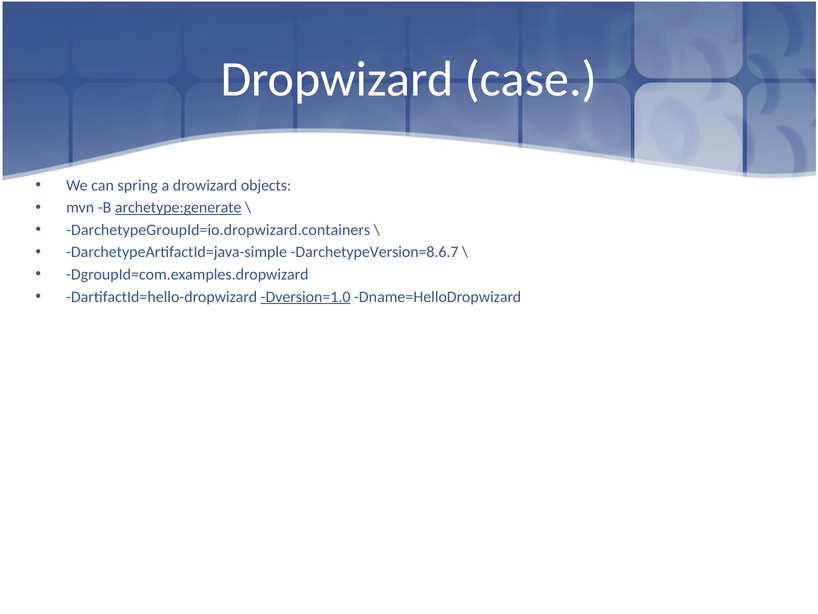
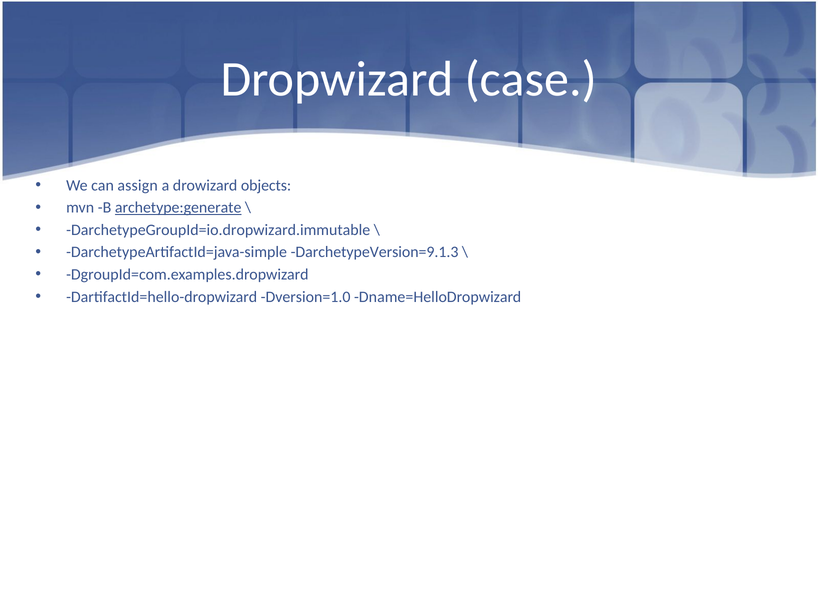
spring: spring -> assign
DarchetypeGroupId=io.dropwizard.containers: DarchetypeGroupId=io.dropwizard.containers -> DarchetypeGroupId=io.dropwizard.immutable
DarchetypeVersion=8.6.7: DarchetypeVersion=8.6.7 -> DarchetypeVersion=9.1.3
Dversion=1.0 underline: present -> none
